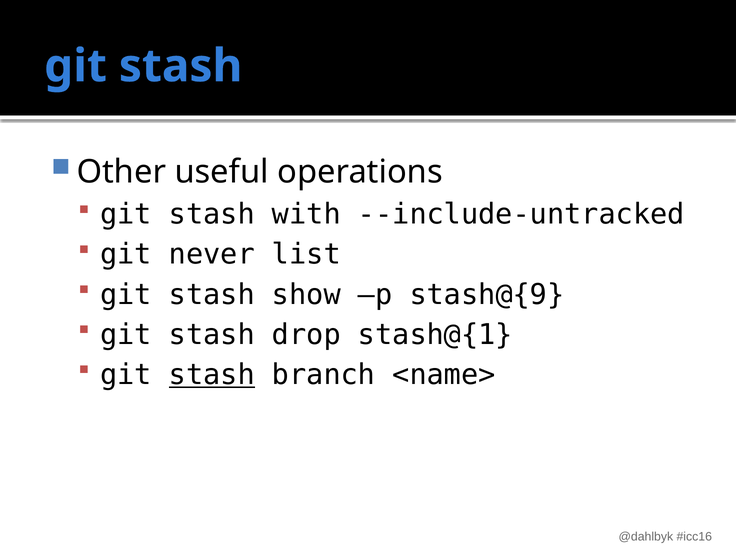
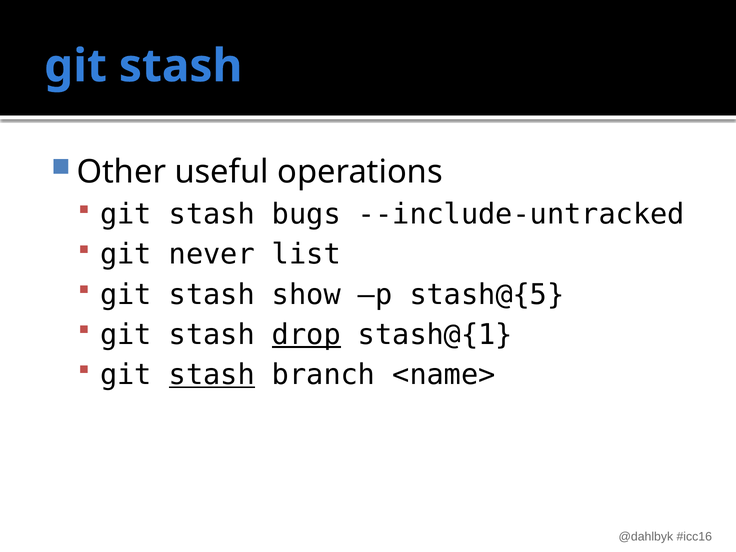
with: with -> bugs
stash@{9: stash@{9 -> stash@{5
drop underline: none -> present
